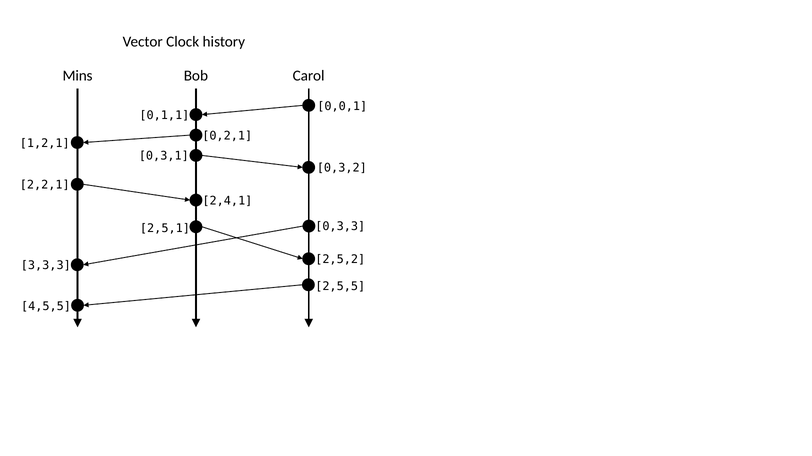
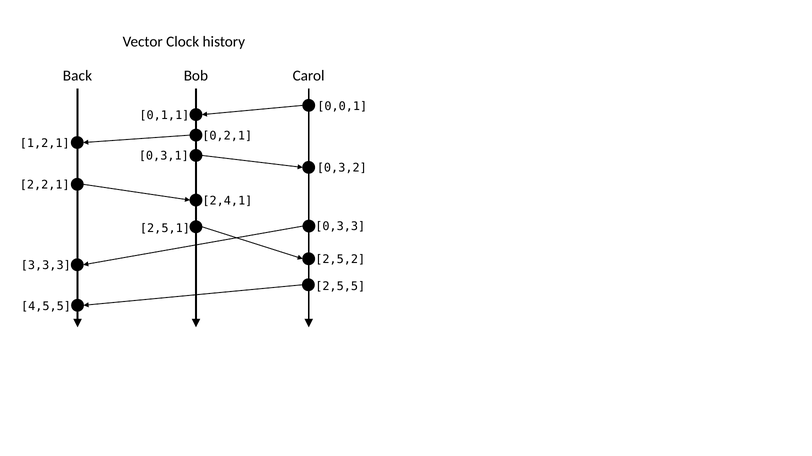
Mins: Mins -> Back
